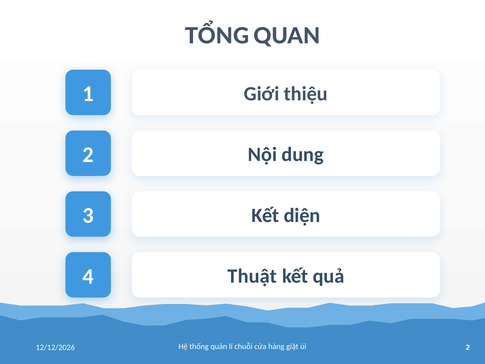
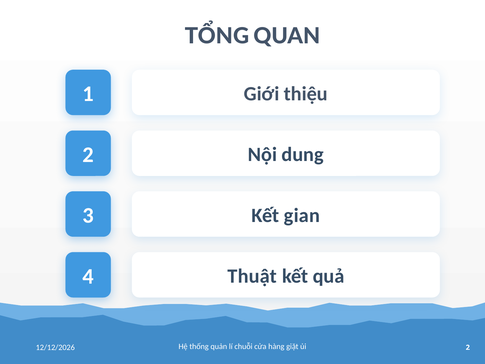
diện: diện -> gian
